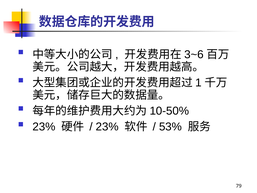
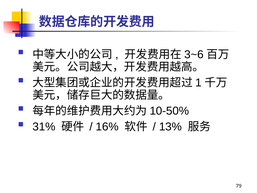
23% at (44, 127): 23% -> 31%
23% at (107, 127): 23% -> 16%
53%: 53% -> 13%
